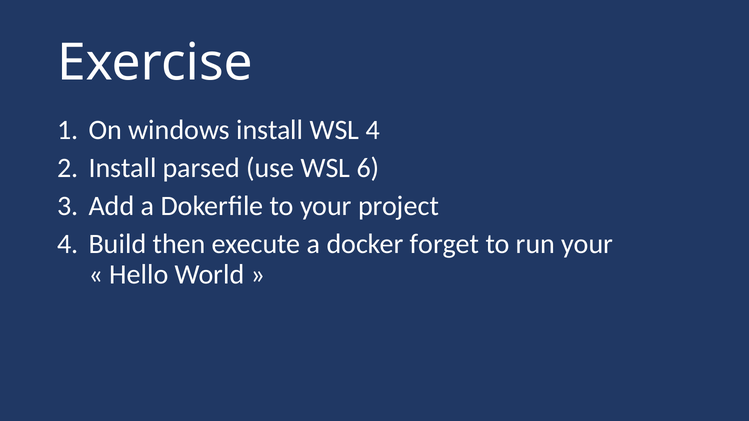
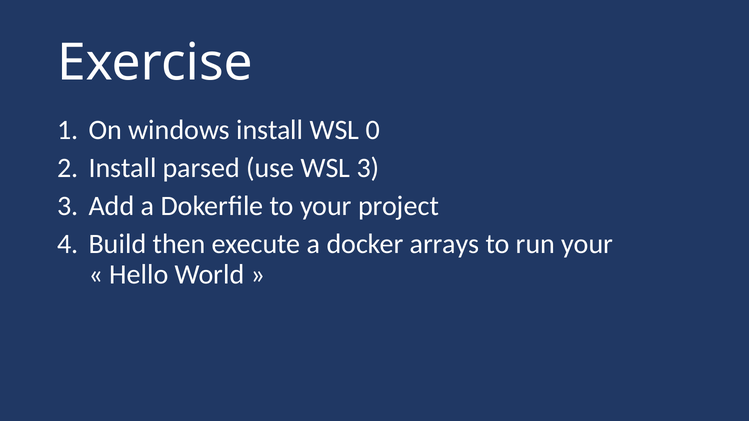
WSL 4: 4 -> 0
WSL 6: 6 -> 3
forget: forget -> arrays
